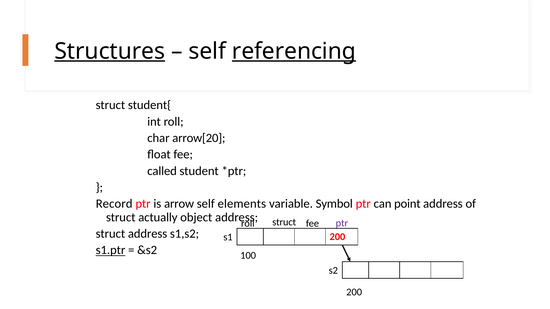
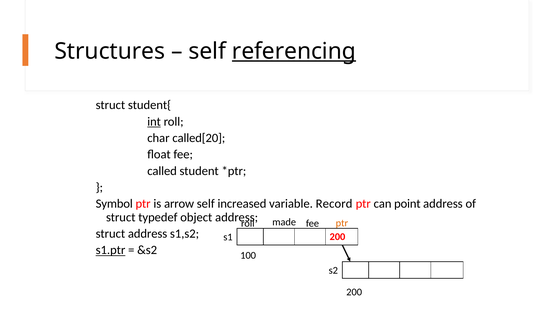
Structures underline: present -> none
int underline: none -> present
arrow[20: arrow[20 -> called[20
Record: Record -> Symbol
elements: elements -> increased
Symbol: Symbol -> Record
actually: actually -> typedef
struct at (284, 222): struct -> made
ptr at (342, 223) colour: purple -> orange
